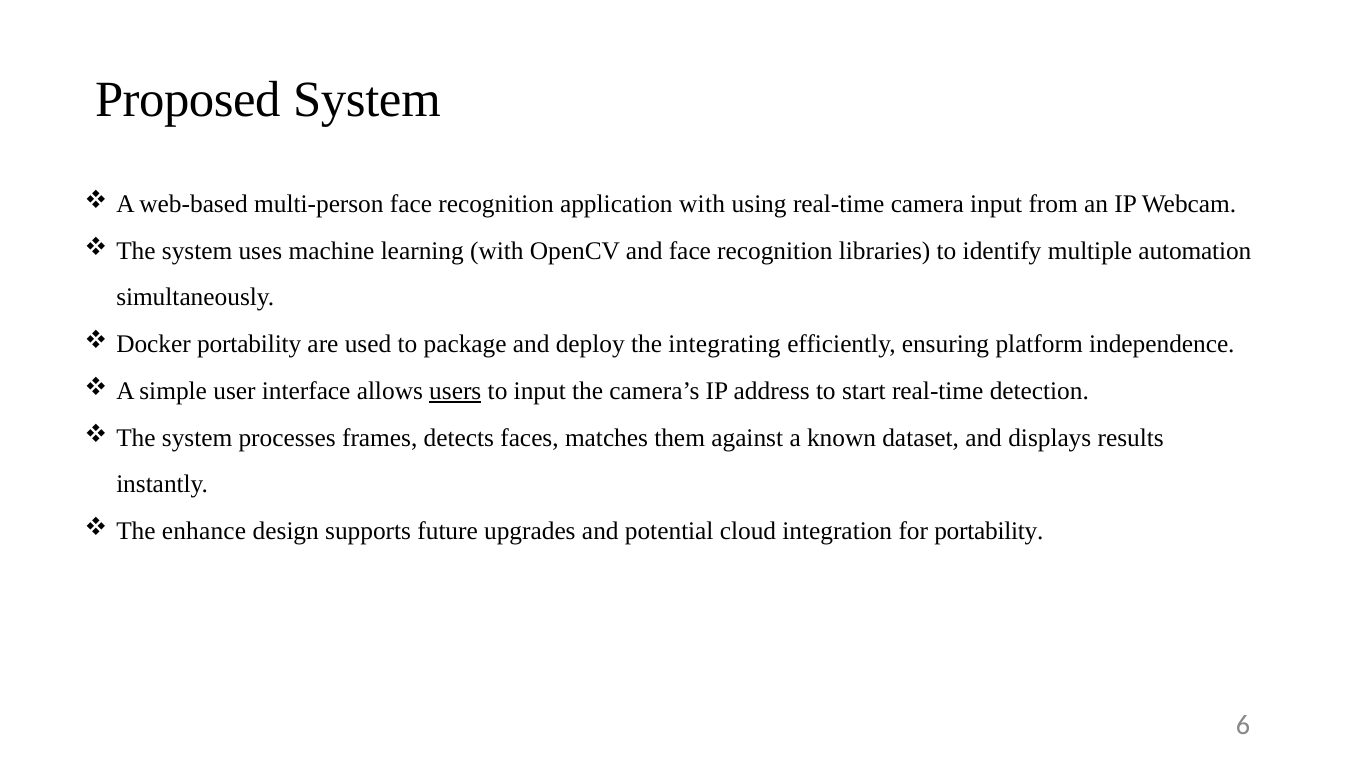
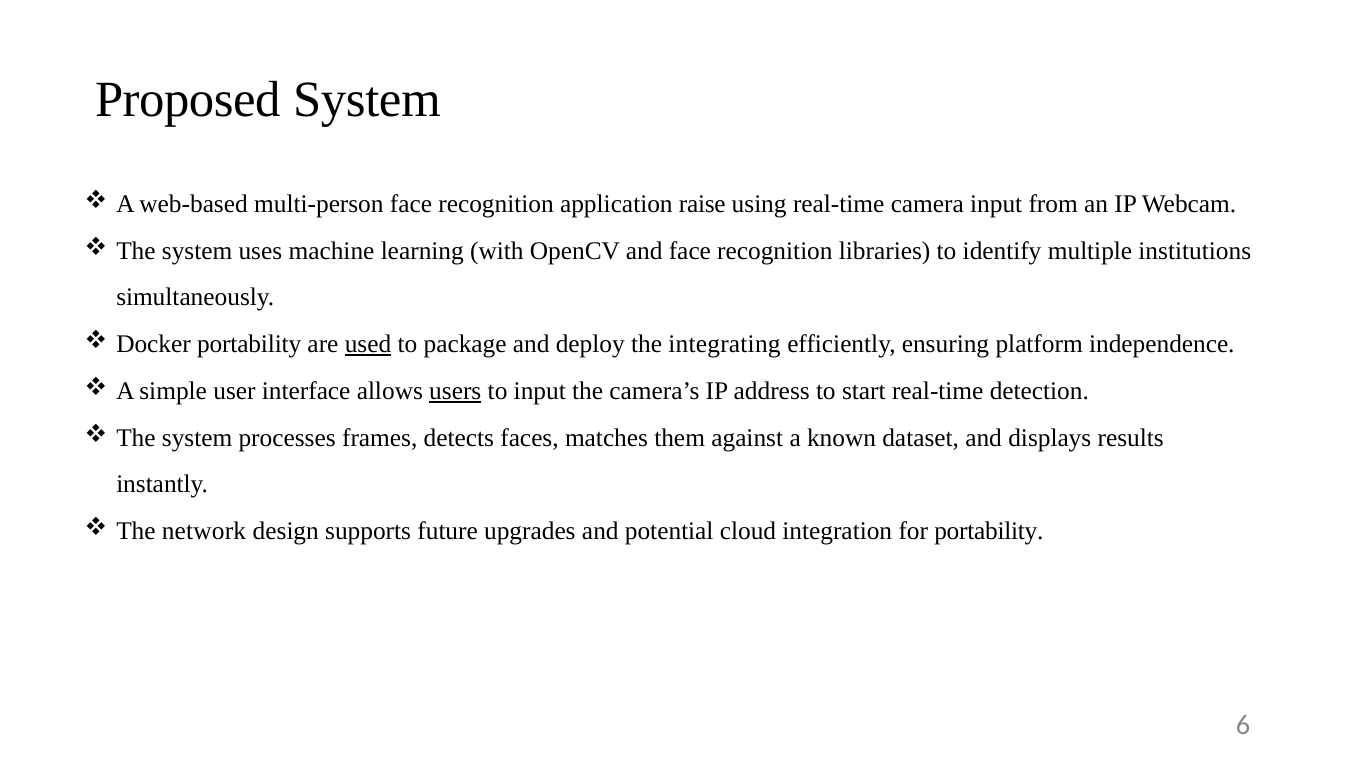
application with: with -> raise
automation: automation -> institutions
used underline: none -> present
enhance: enhance -> network
